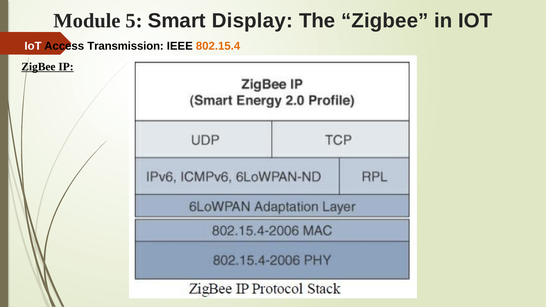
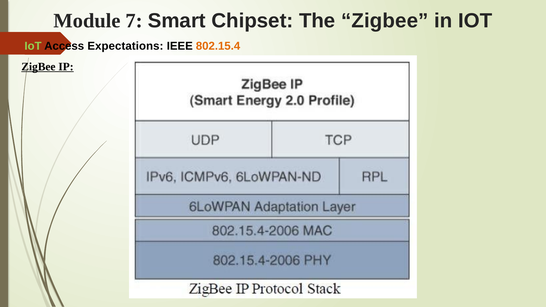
5: 5 -> 7
Display: Display -> Chipset
IoT at (33, 46) colour: white -> light green
Transmission: Transmission -> Expectations
